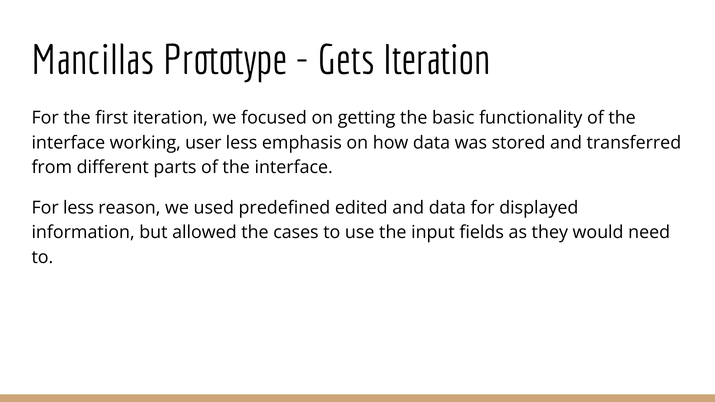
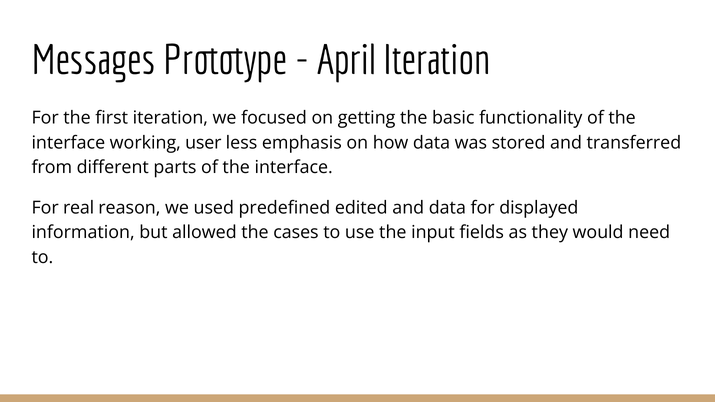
Mancillas: Mancillas -> Messages
Gets: Gets -> April
For less: less -> real
